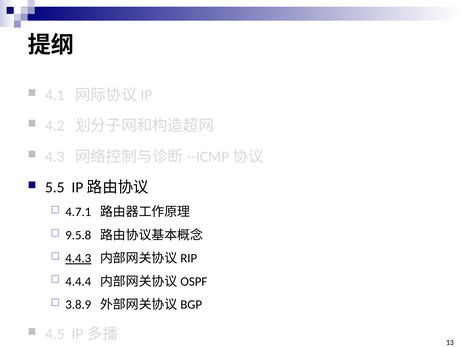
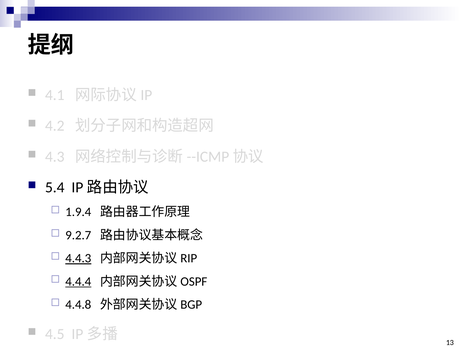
5.5: 5.5 -> 5.4
4.7.1: 4.7.1 -> 1.9.4
9.5.8: 9.5.8 -> 9.2.7
4.4.4 underline: none -> present
3.8.9: 3.8.9 -> 4.4.8
